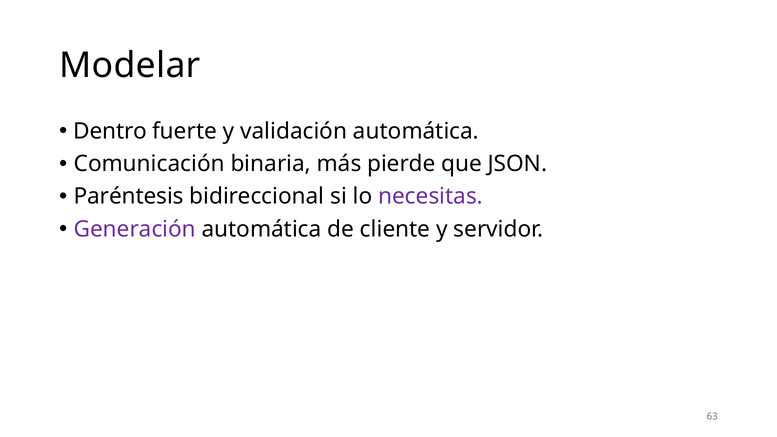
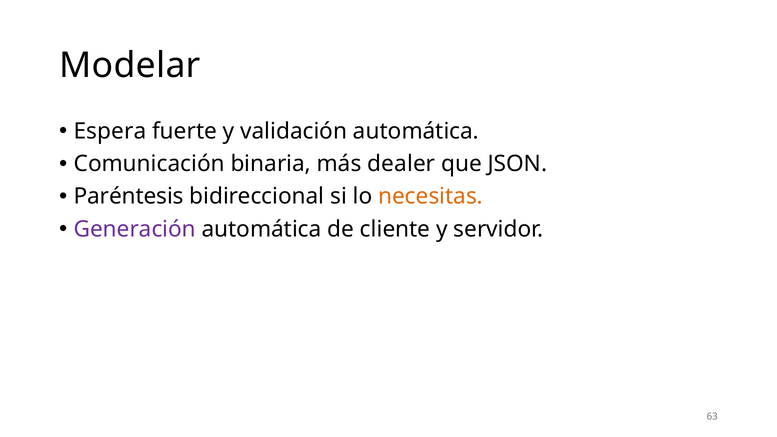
Dentro: Dentro -> Espera
pierde: pierde -> dealer
necesitas colour: purple -> orange
